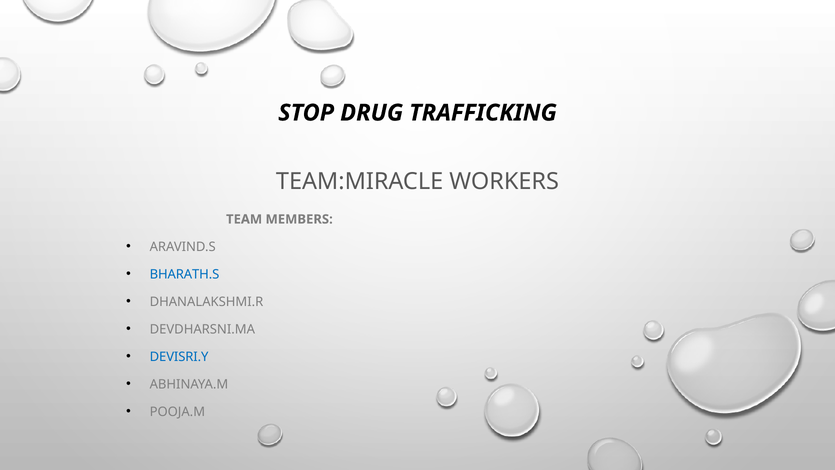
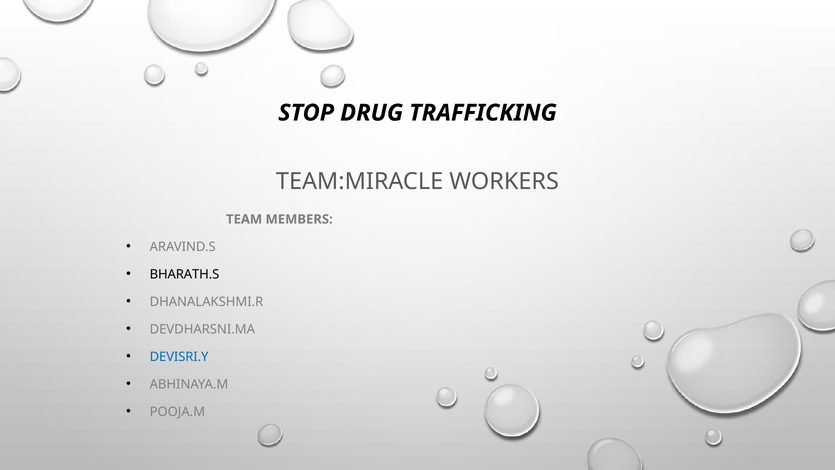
BHARATH.S colour: blue -> black
